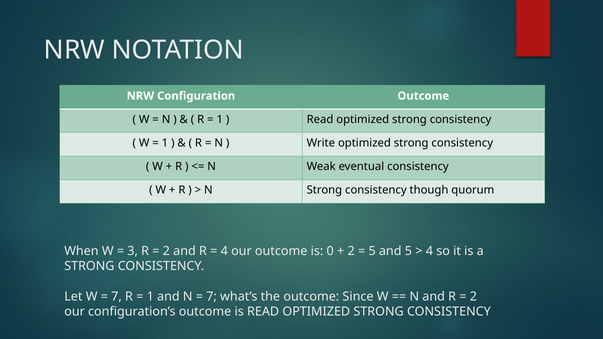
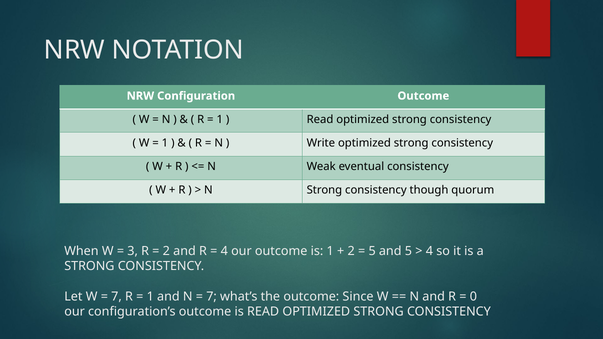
is 0: 0 -> 1
2 at (473, 297): 2 -> 0
